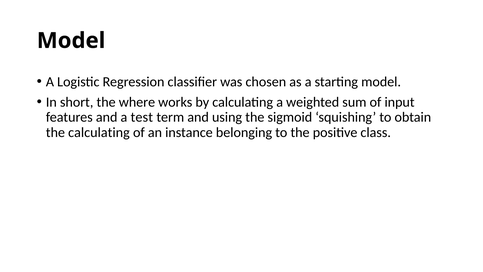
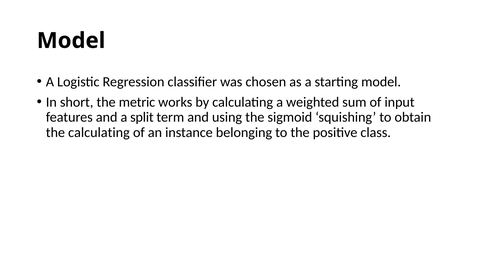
where: where -> metric
test: test -> split
